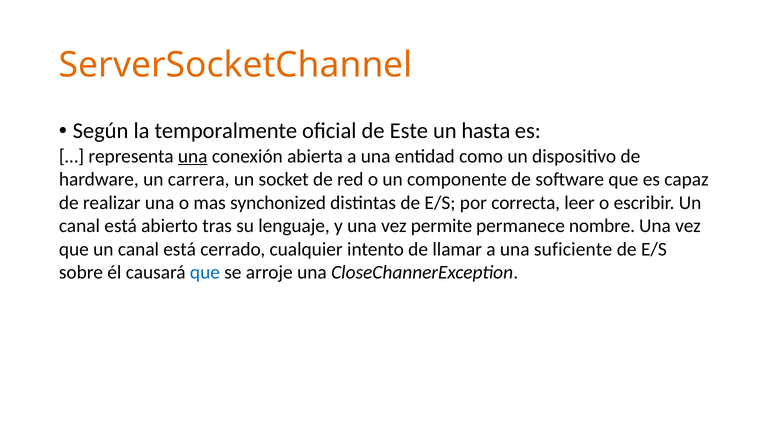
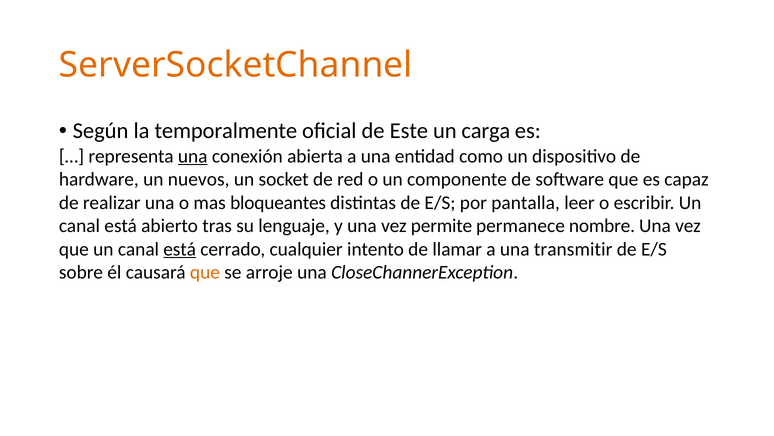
hasta: hasta -> carga
carrera: carrera -> nuevos
synchonized: synchonized -> bloqueantes
correcta: correcta -> pantalla
está at (180, 249) underline: none -> present
suficiente: suficiente -> transmitir
que at (205, 272) colour: blue -> orange
